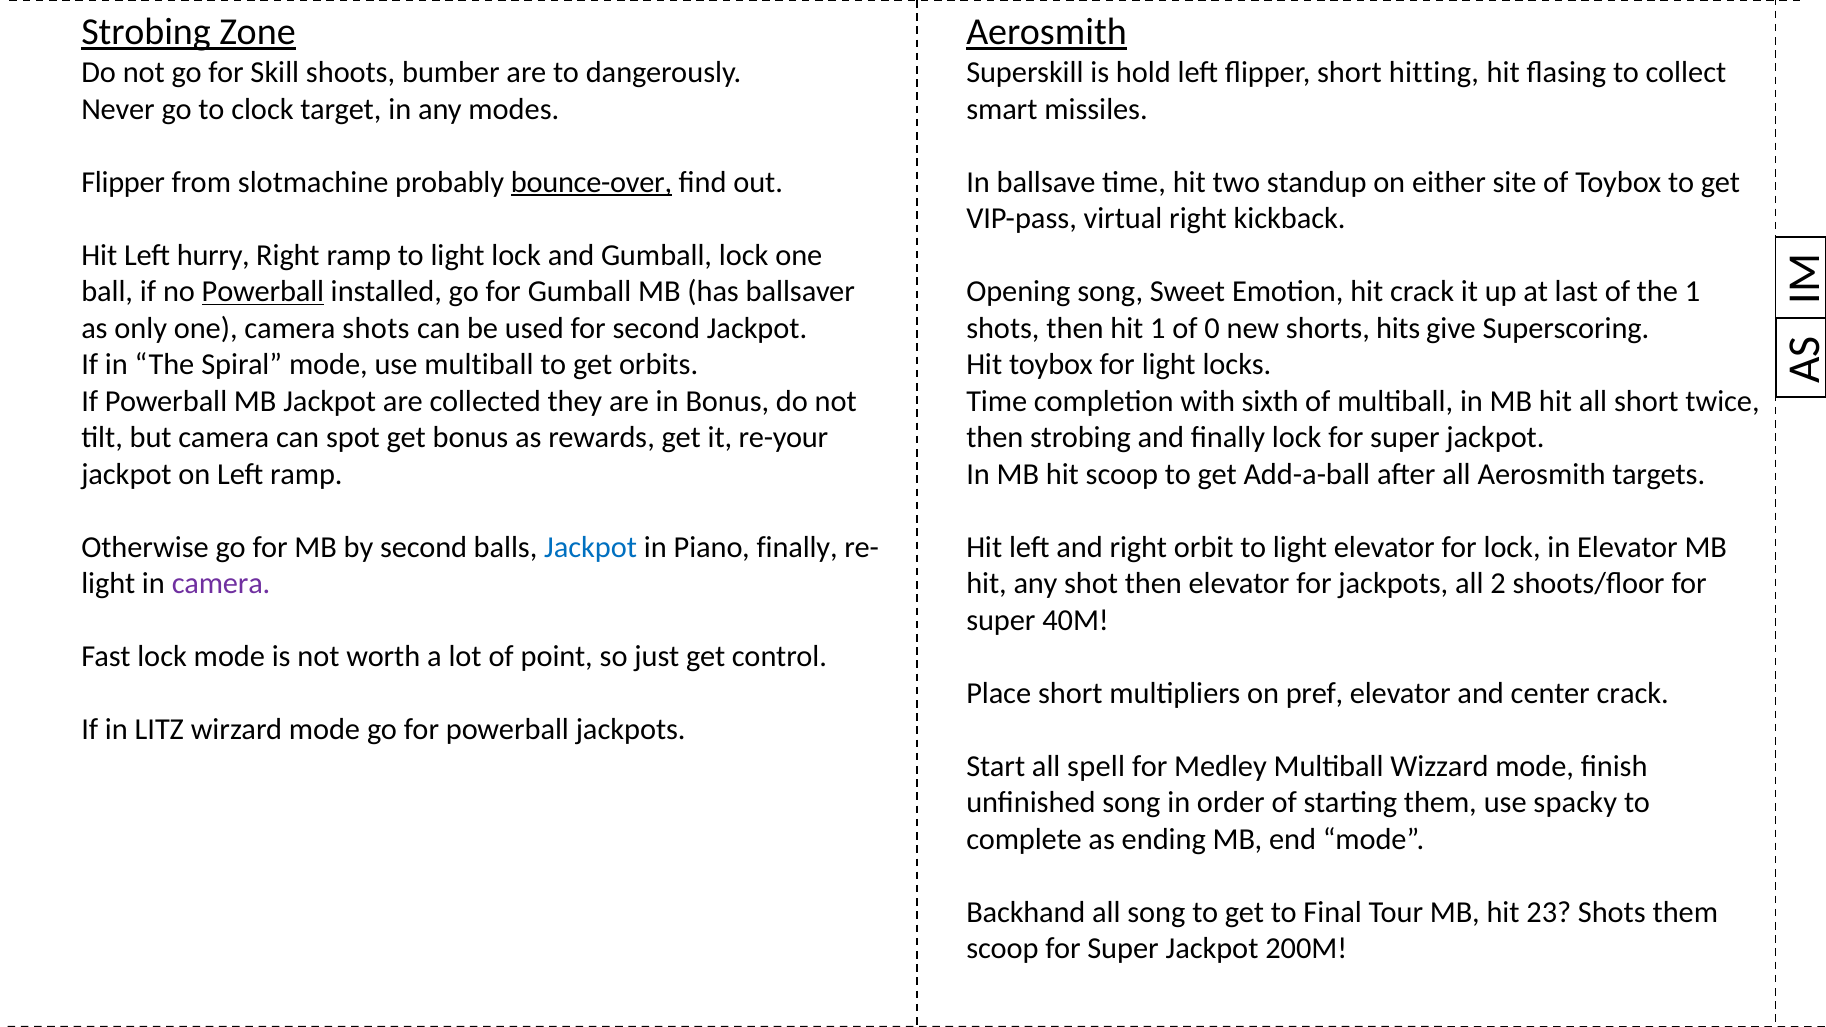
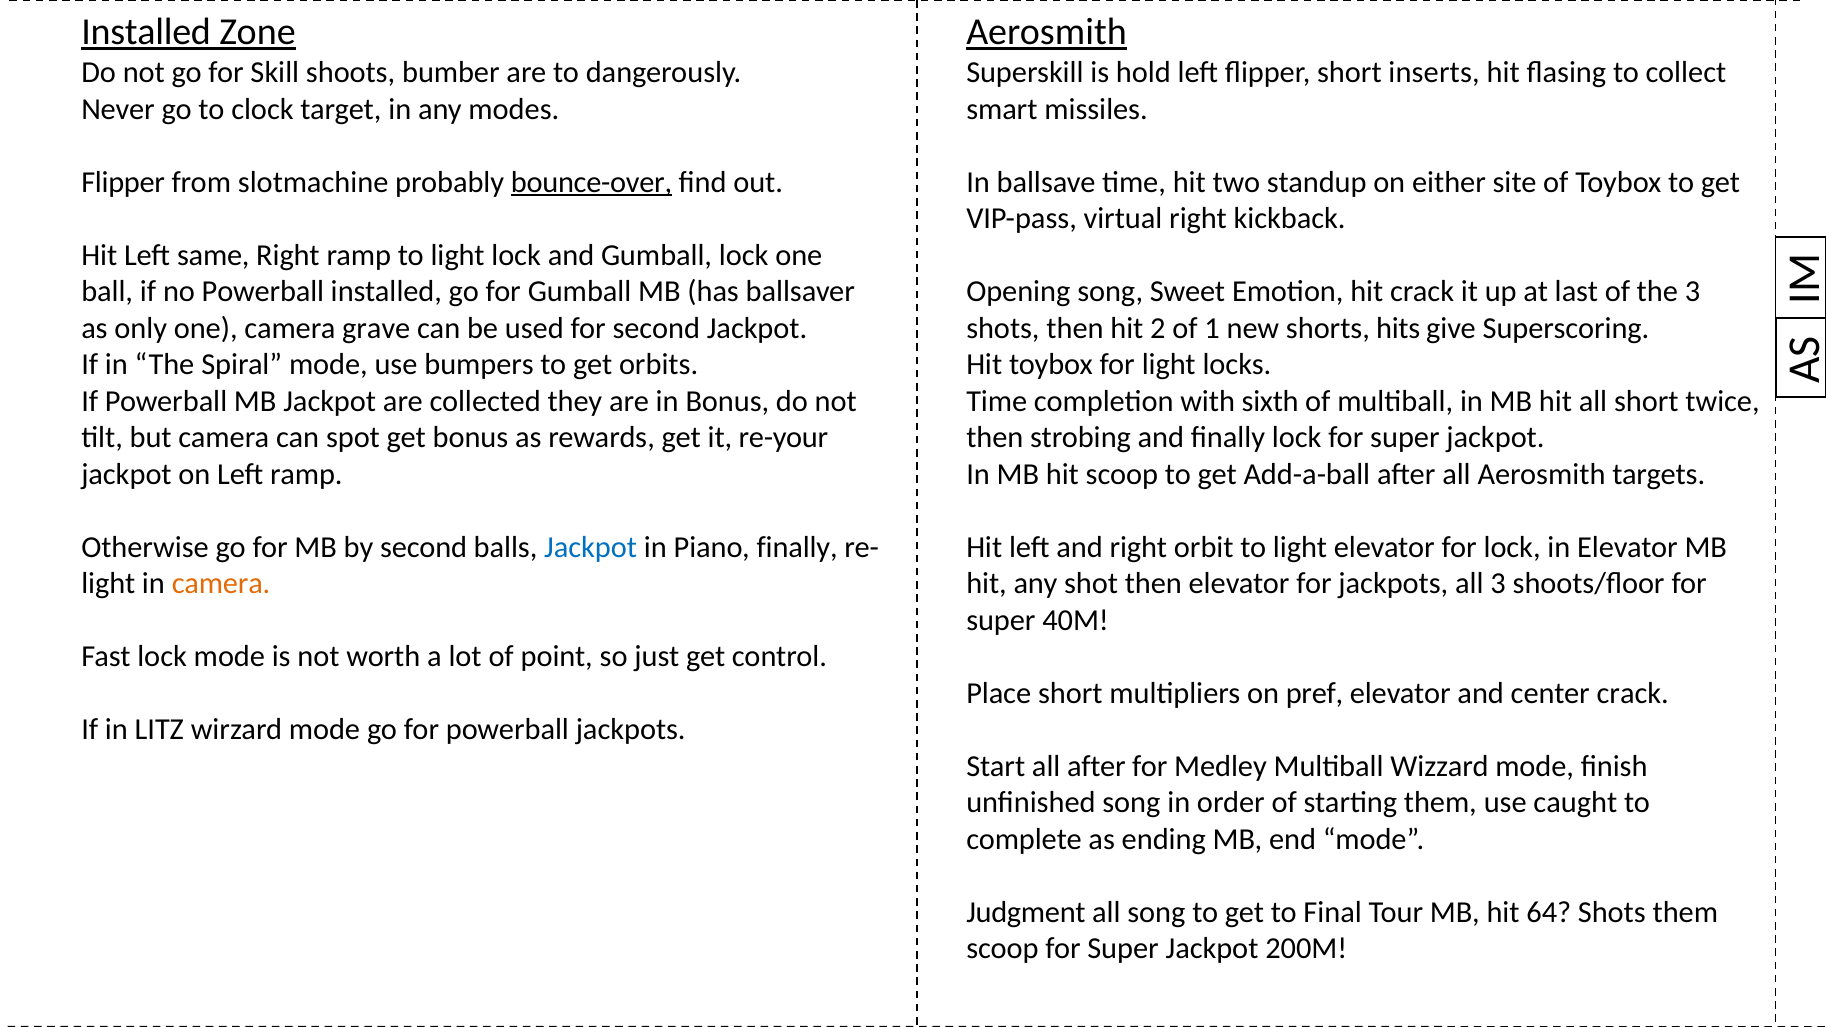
Strobing at (146, 32): Strobing -> Installed
hitting: hitting -> inserts
hurry: hurry -> same
Powerball at (263, 292) underline: present -> none
the 1: 1 -> 3
camera shots: shots -> grave
hit 1: 1 -> 2
0: 0 -> 1
use multiball: multiball -> bumpers
camera at (221, 584) colour: purple -> orange
all 2: 2 -> 3
all spell: spell -> after
spacky: spacky -> caught
Backhand: Backhand -> Judgment
23: 23 -> 64
